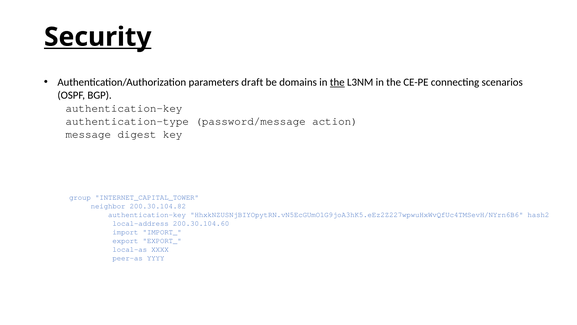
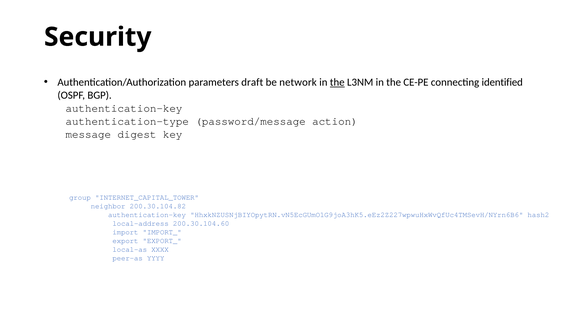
Security underline: present -> none
domains: domains -> network
scenarios: scenarios -> identified
